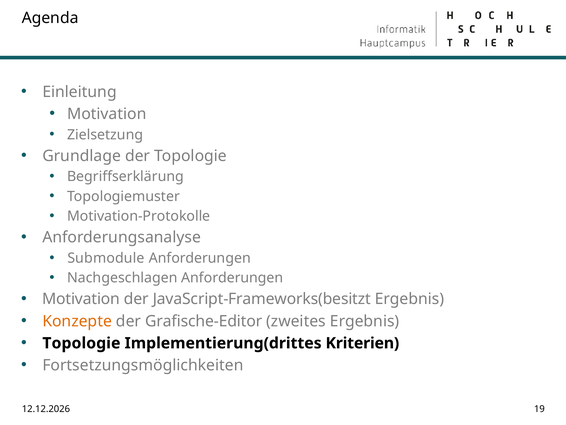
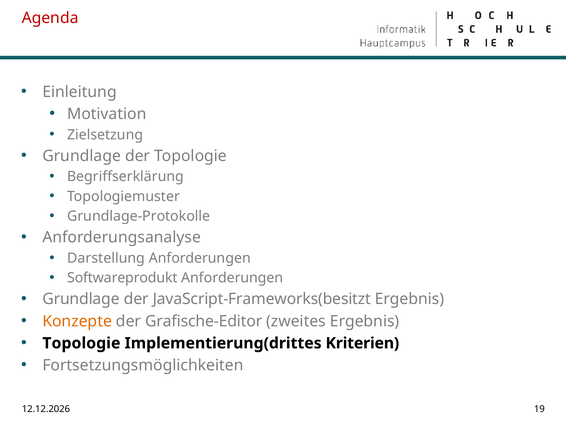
Agenda colour: black -> red
Motivation-Protokolle: Motivation-Protokolle -> Grundlage-Protokolle
Submodule: Submodule -> Darstellung
Nachgeschlagen: Nachgeschlagen -> Softwareprodukt
Motivation at (81, 299): Motivation -> Grundlage
